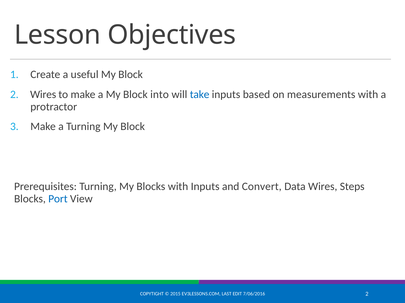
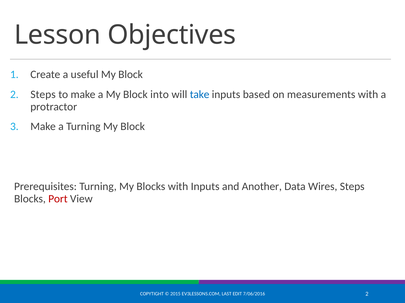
2 Wires: Wires -> Steps
Convert: Convert -> Another
Port colour: blue -> red
